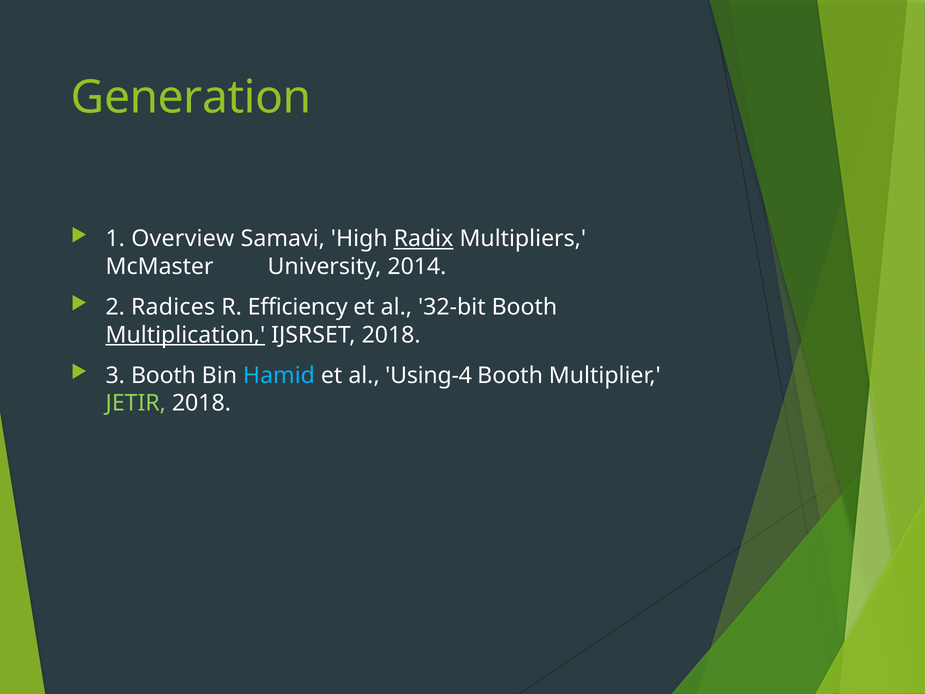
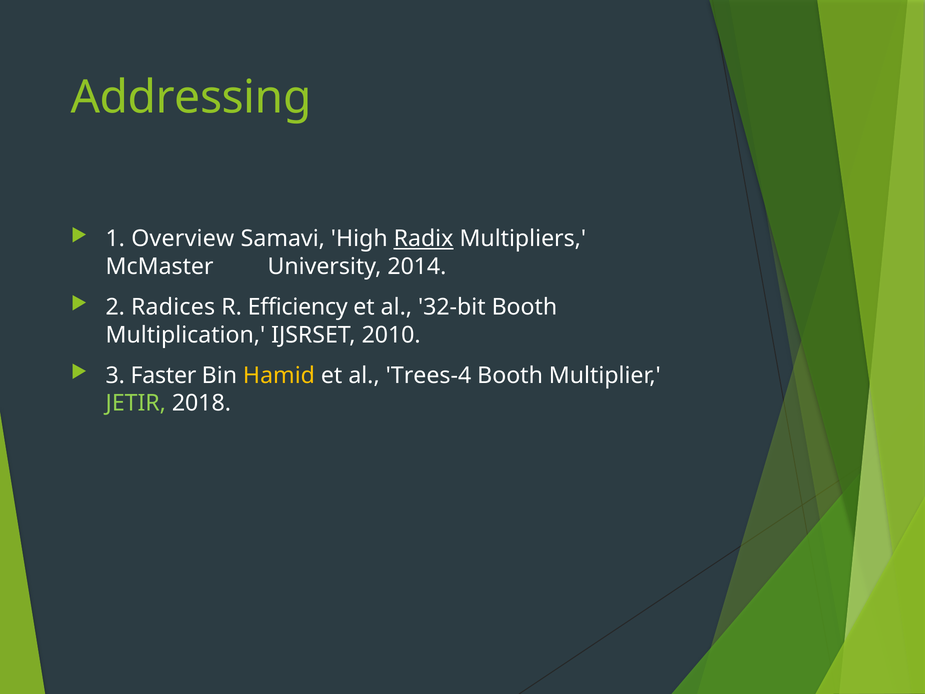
Generation: Generation -> Addressing
Multiplication underline: present -> none
IJSRSET 2018: 2018 -> 2010
3 Booth: Booth -> Faster
Hamid colour: light blue -> yellow
Using-4: Using-4 -> Trees-4
